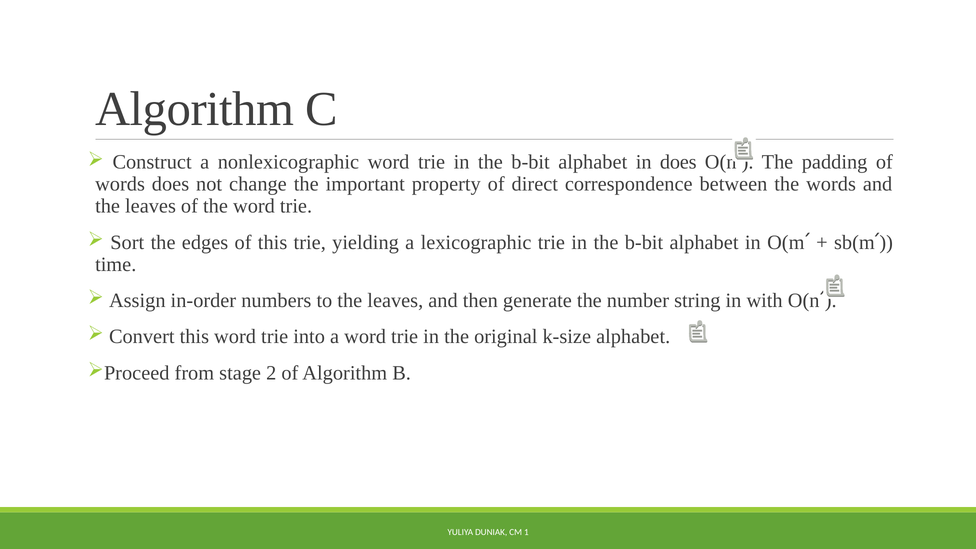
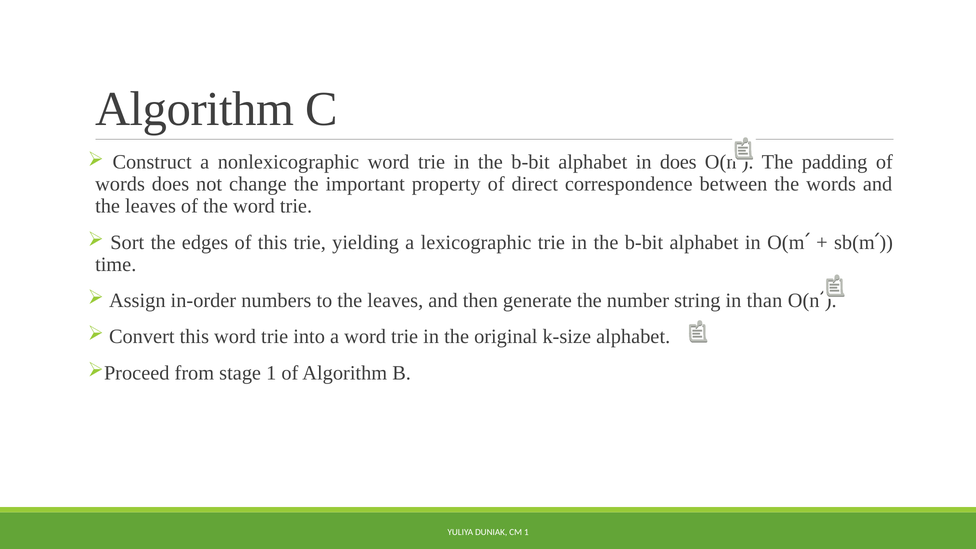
with: with -> than
stage 2: 2 -> 1
